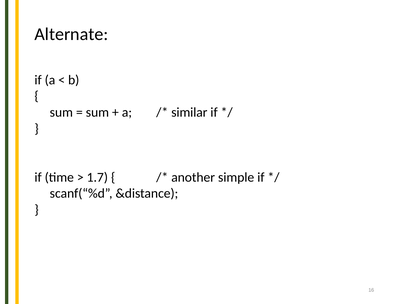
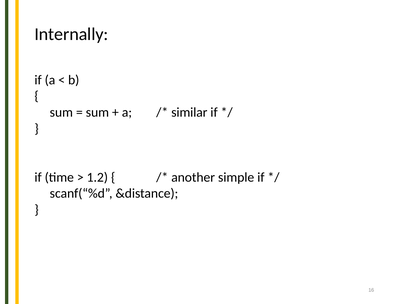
Alternate: Alternate -> Internally
1.7: 1.7 -> 1.2
